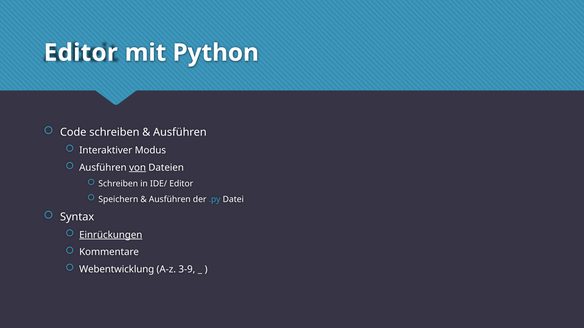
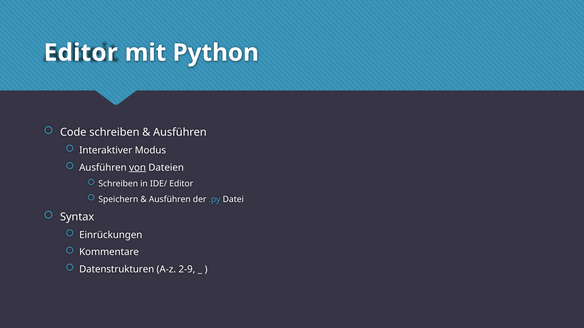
Einrückungen underline: present -> none
Webentwicklung: Webentwicklung -> Datenstrukturen
3-9: 3-9 -> 2-9
